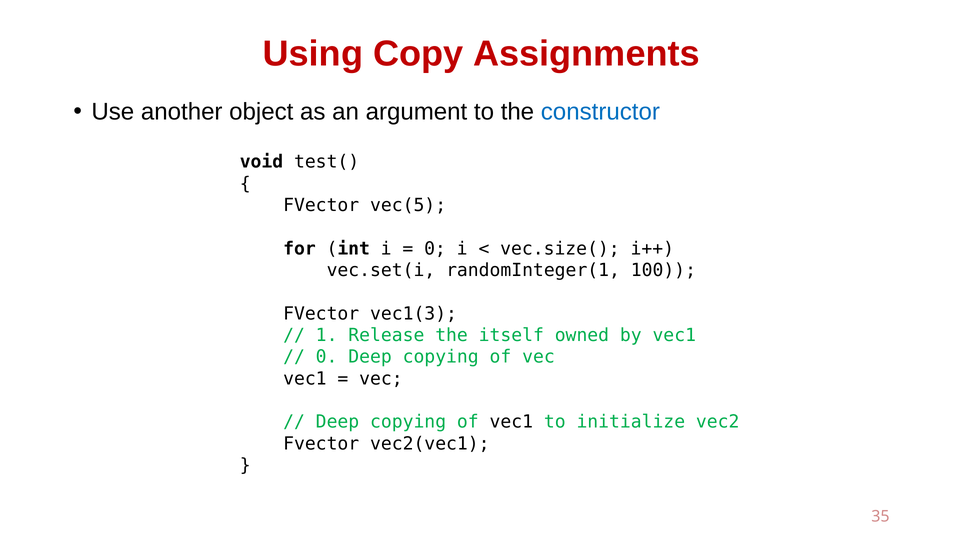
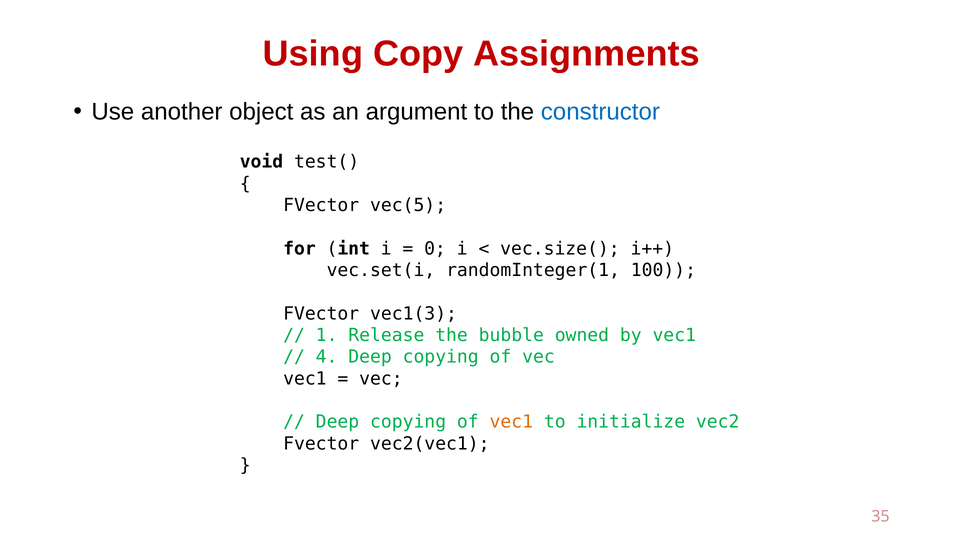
itself: itself -> bubble
0 at (327, 357): 0 -> 4
vec1 at (511, 422) colour: black -> orange
